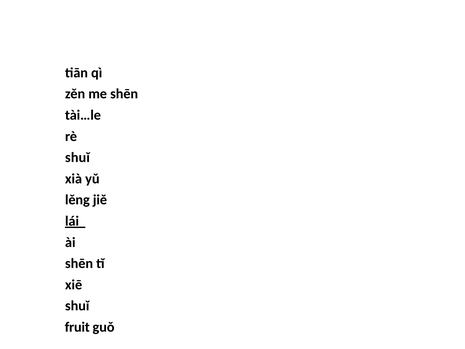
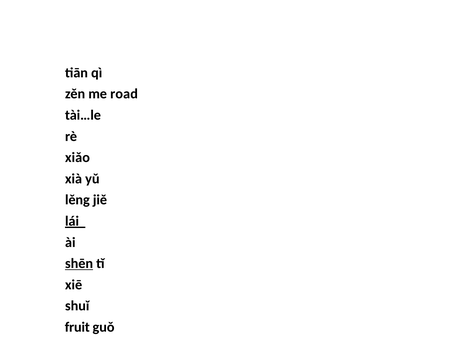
me shēn: shēn -> road
shuǐ at (77, 157): shuǐ -> xiǎo
shēn at (79, 263) underline: none -> present
